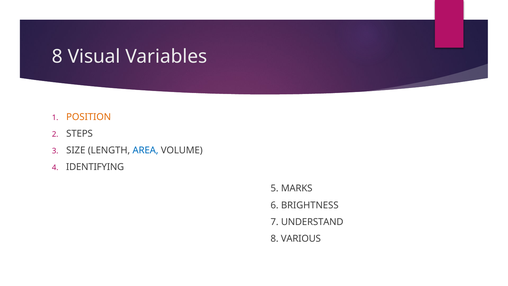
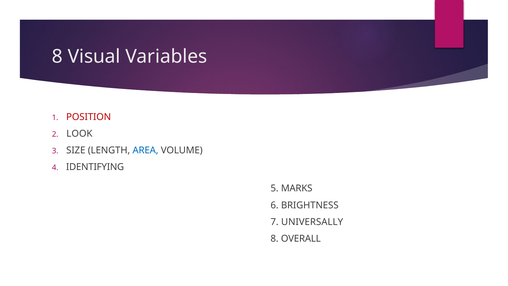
POSITION colour: orange -> red
STEPS: STEPS -> LOOK
UNDERSTAND: UNDERSTAND -> UNIVERSALLY
VARIOUS: VARIOUS -> OVERALL
